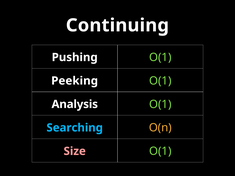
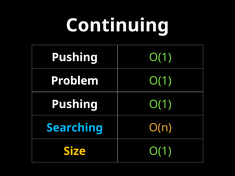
Peeking: Peeking -> Problem
Analysis at (75, 104): Analysis -> Pushing
Size colour: pink -> yellow
